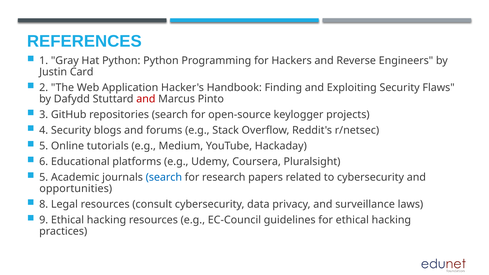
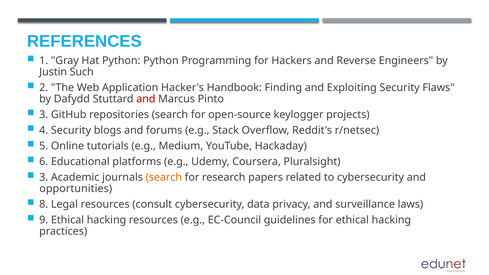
Card: Card -> Such
5 at (44, 177): 5 -> 3
search at (164, 177) colour: blue -> orange
